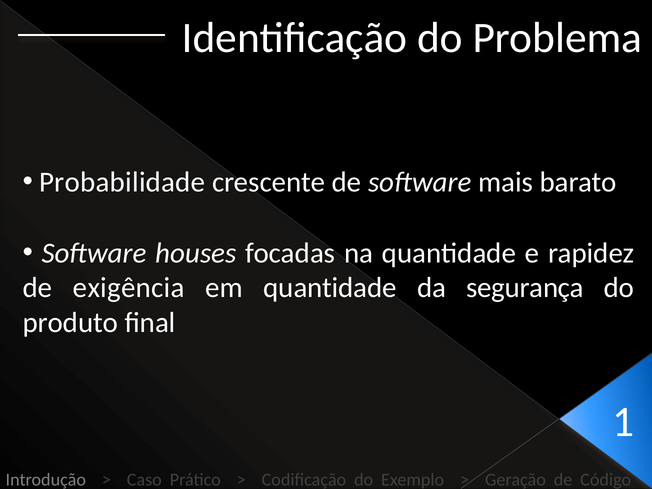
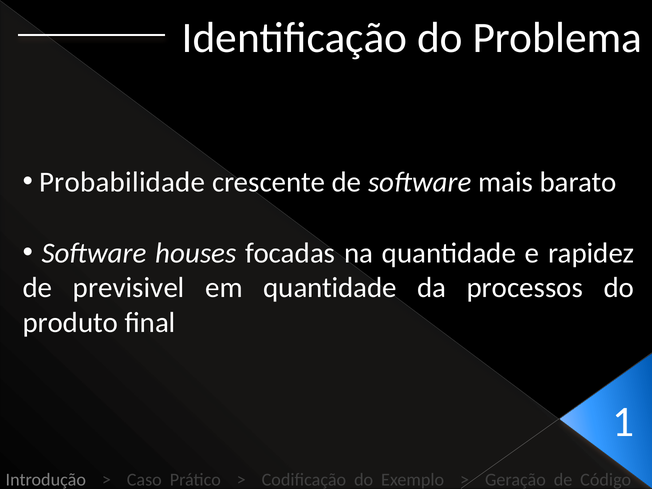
exigência: exigência -> previsivel
segurança: segurança -> processos
